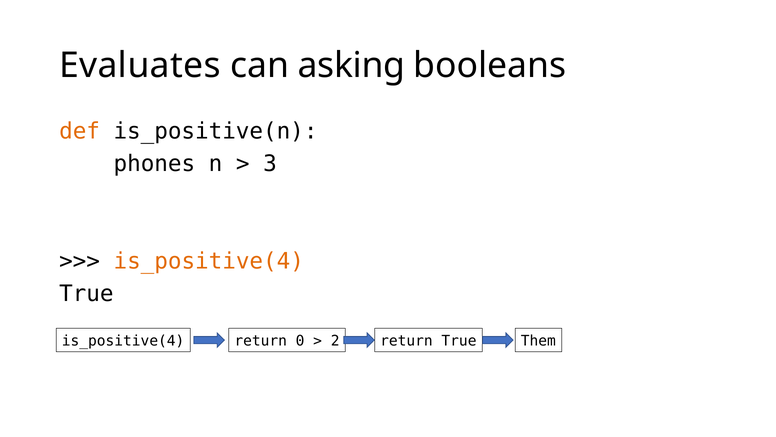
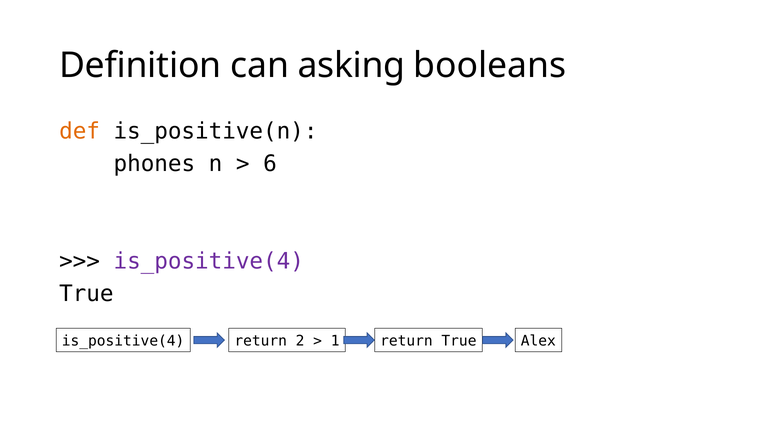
Evaluates: Evaluates -> Definition
3: 3 -> 6
is_positive(4 at (209, 261) colour: orange -> purple
0: 0 -> 2
2: 2 -> 1
Them: Them -> Alex
